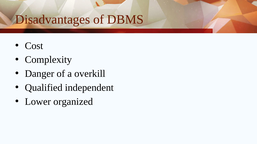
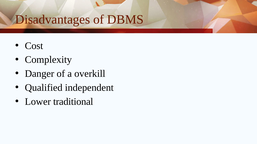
organized: organized -> traditional
